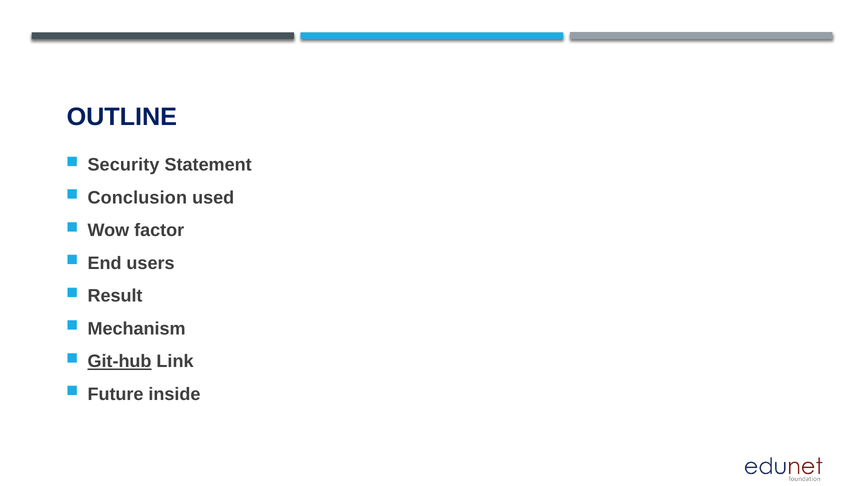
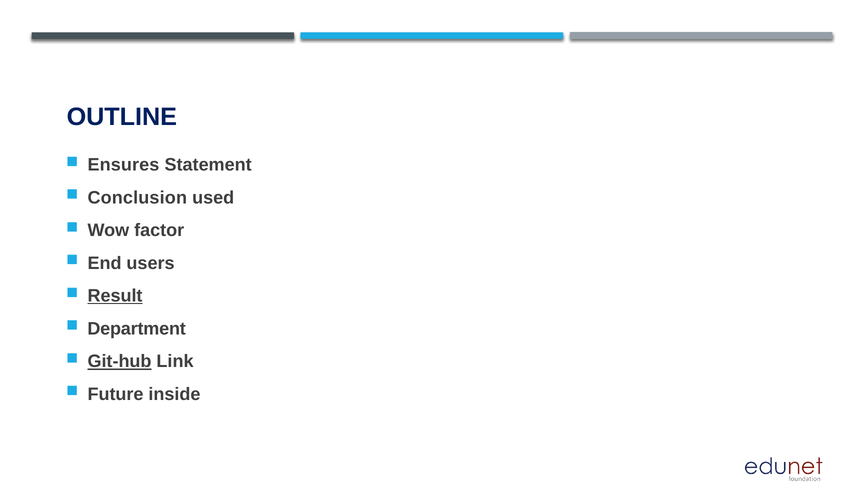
Security: Security -> Ensures
Result underline: none -> present
Mechanism: Mechanism -> Department
